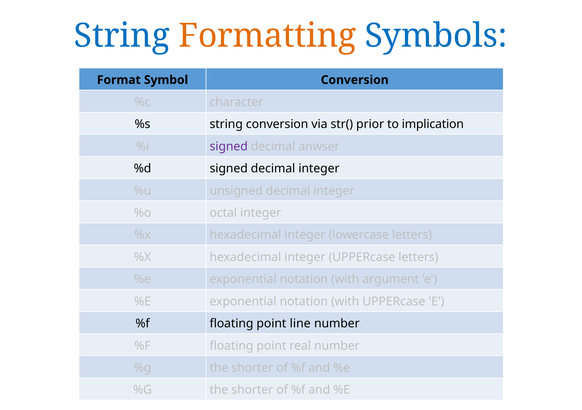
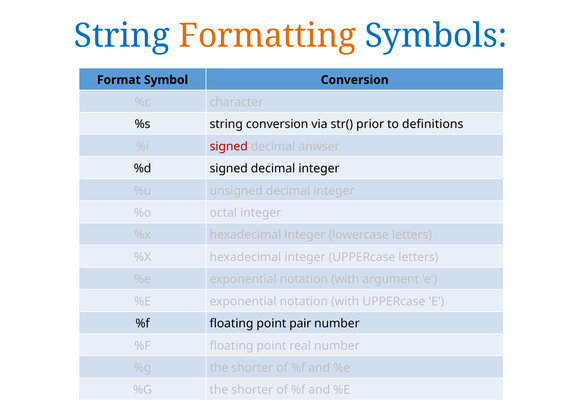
implication: implication -> definitions
signed at (229, 146) colour: purple -> red
line: line -> pair
